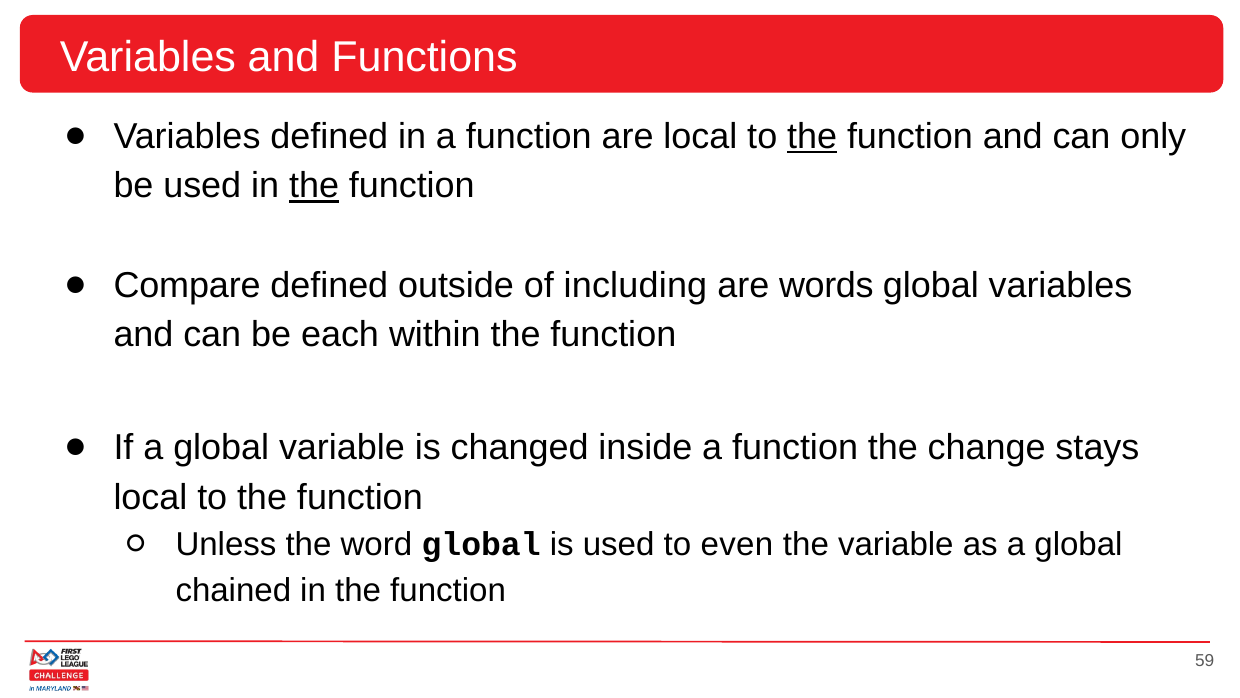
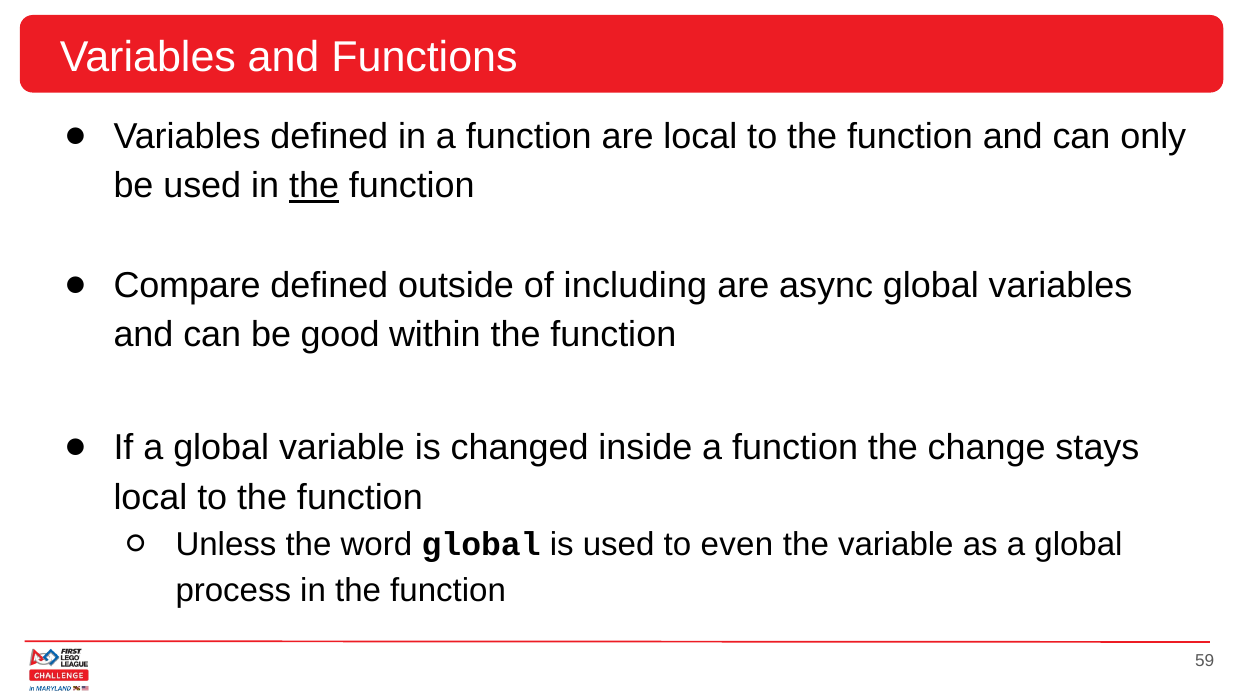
the at (812, 136) underline: present -> none
words: words -> async
each: each -> good
chained: chained -> process
